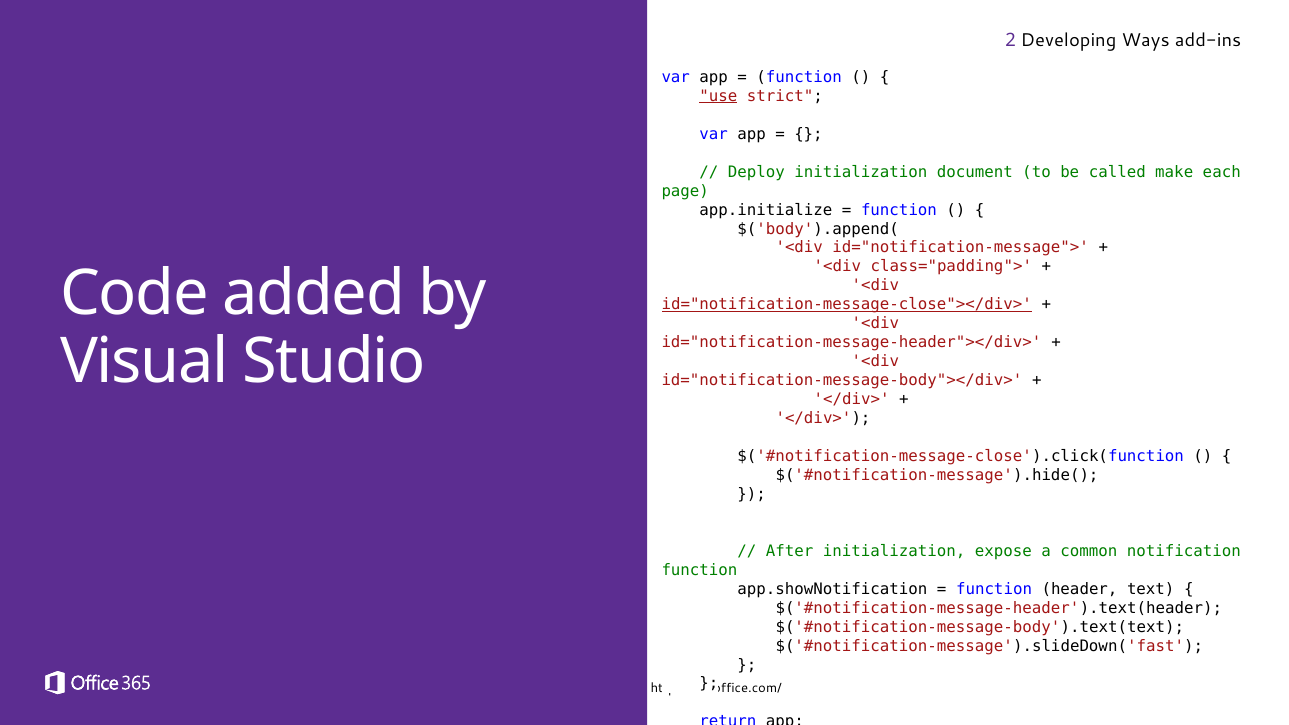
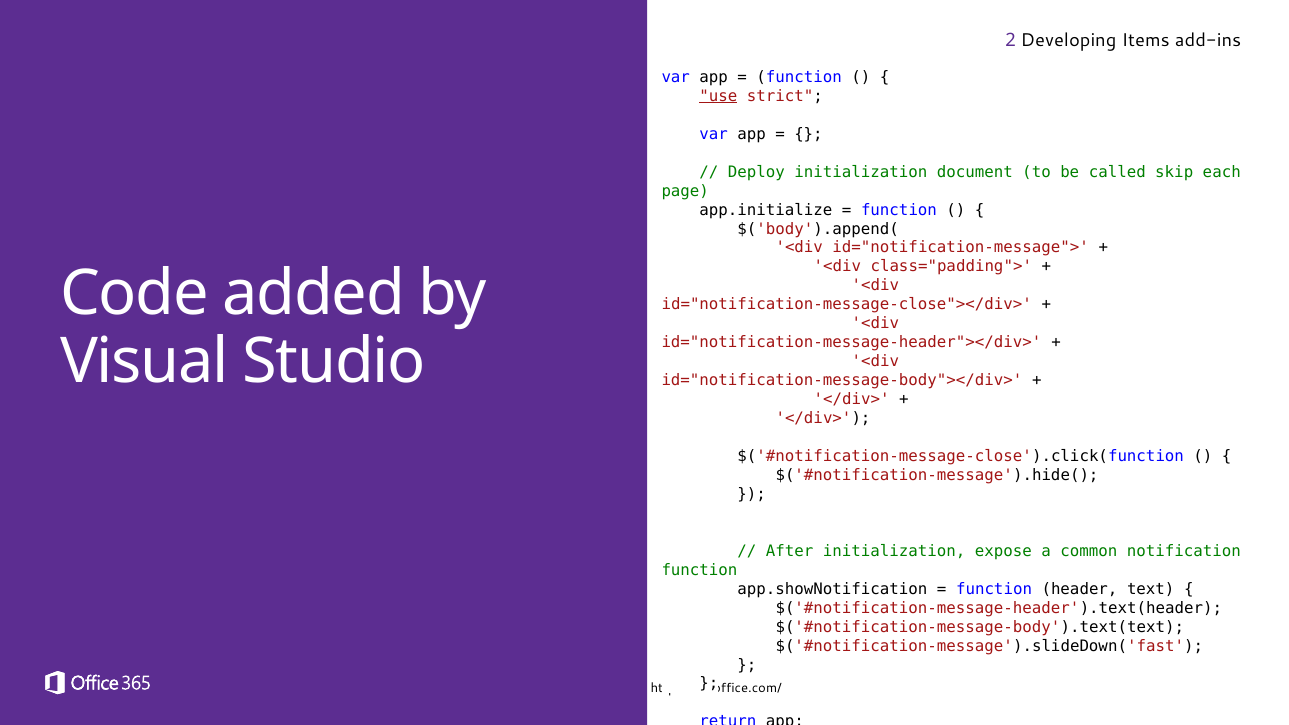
Ways: Ways -> Items
make: make -> skip
id="notification-message-close"></div> underline: present -> none
